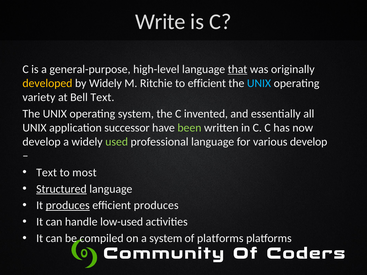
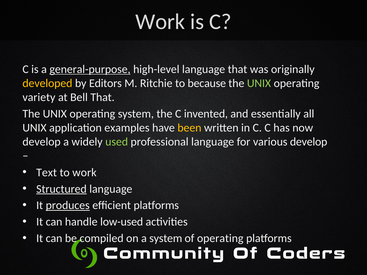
Write at (160, 22): Write -> Work
general-purpose underline: none -> present
that at (238, 69) underline: present -> none
by Widely: Widely -> Editors
to efficient: efficient -> because
UNIX at (259, 83) colour: light blue -> light green
Bell Text: Text -> That
successor: successor -> examples
been colour: light green -> yellow
to most: most -> work
efficient produces: produces -> platforms
of platforms: platforms -> operating
